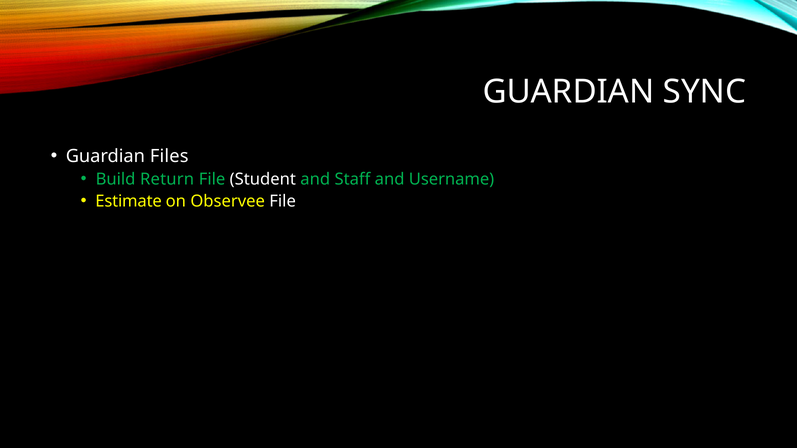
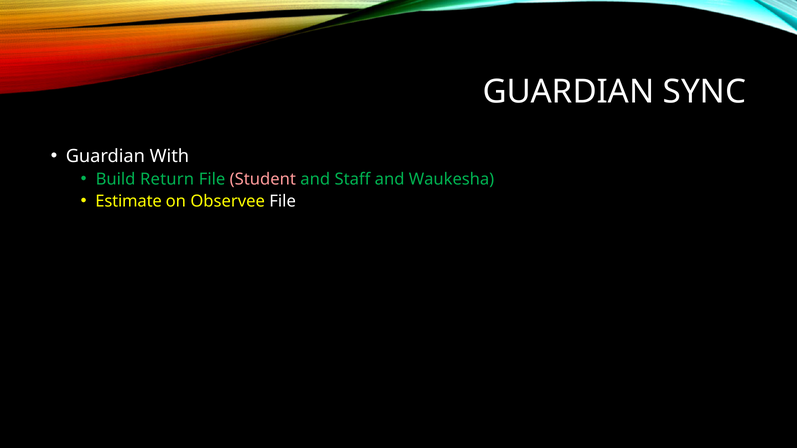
Files: Files -> With
Student colour: white -> pink
Username: Username -> Waukesha
